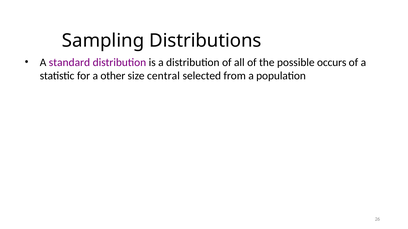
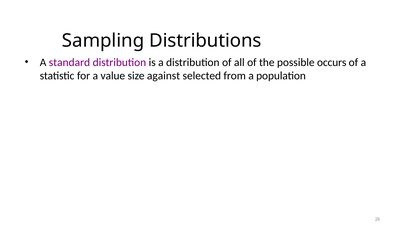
other: other -> value
central: central -> against
